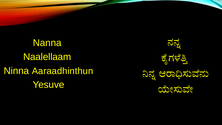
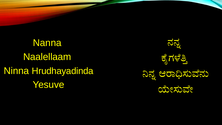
Aaraadhinthun: Aaraadhinthun -> Hrudhayadinda
